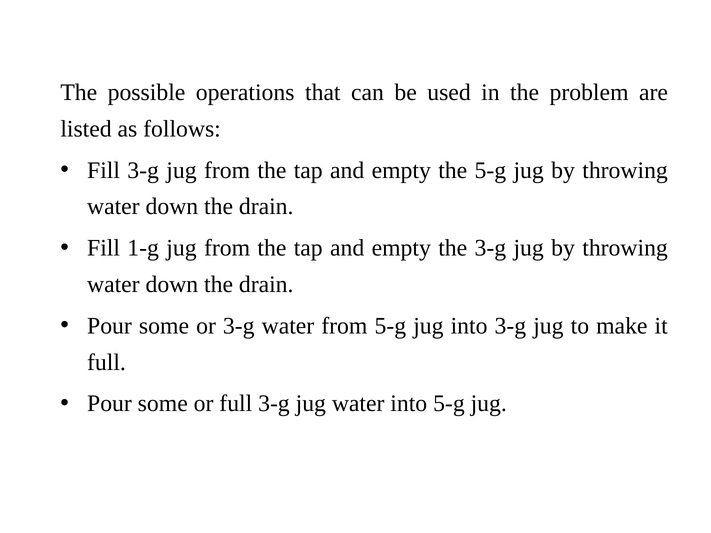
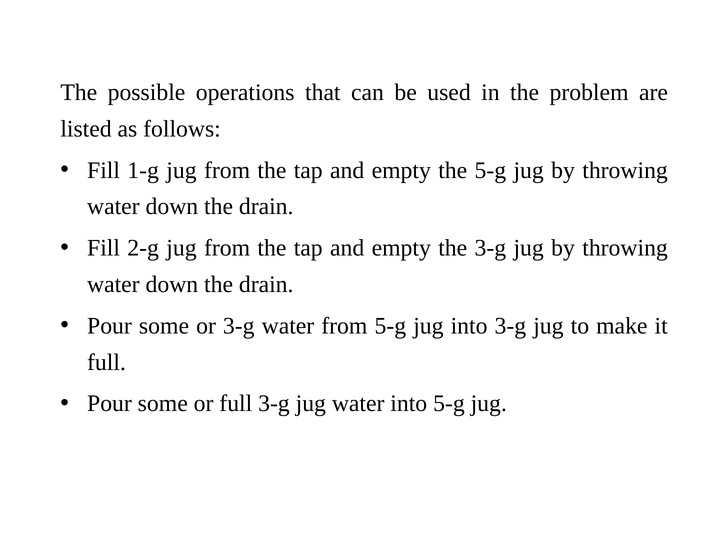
Fill 3-g: 3-g -> 1-g
1-g: 1-g -> 2-g
